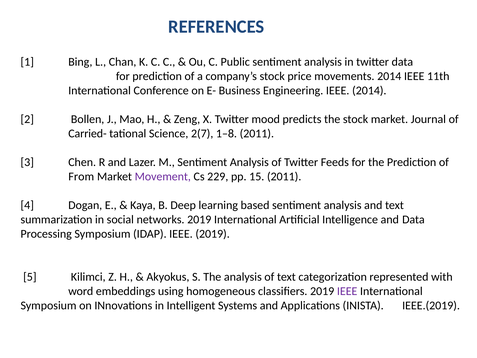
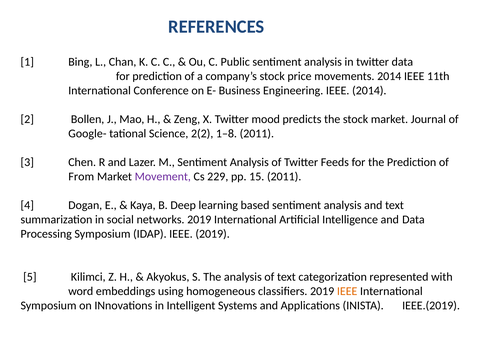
Carried-: Carried- -> Google-
2(7: 2(7 -> 2(2
IEEE at (347, 291) colour: purple -> orange
